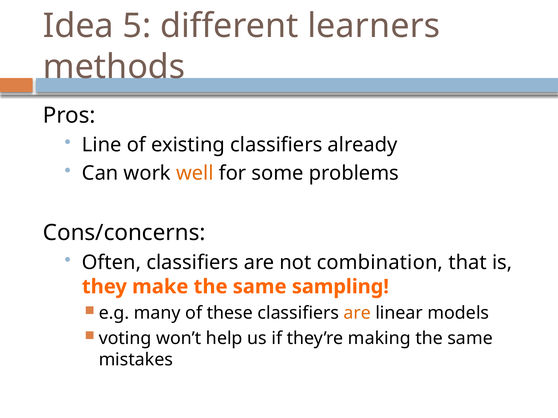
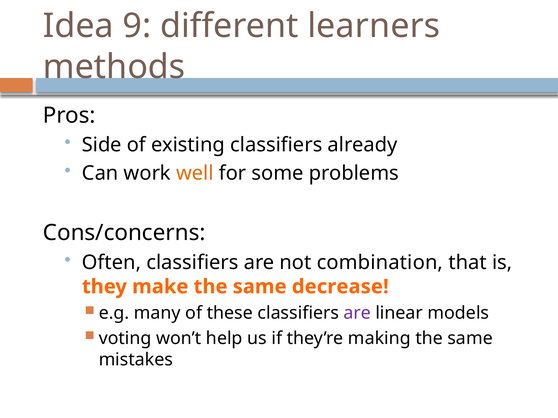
5: 5 -> 9
Line: Line -> Side
sampling: sampling -> decrease
are at (357, 313) colour: orange -> purple
